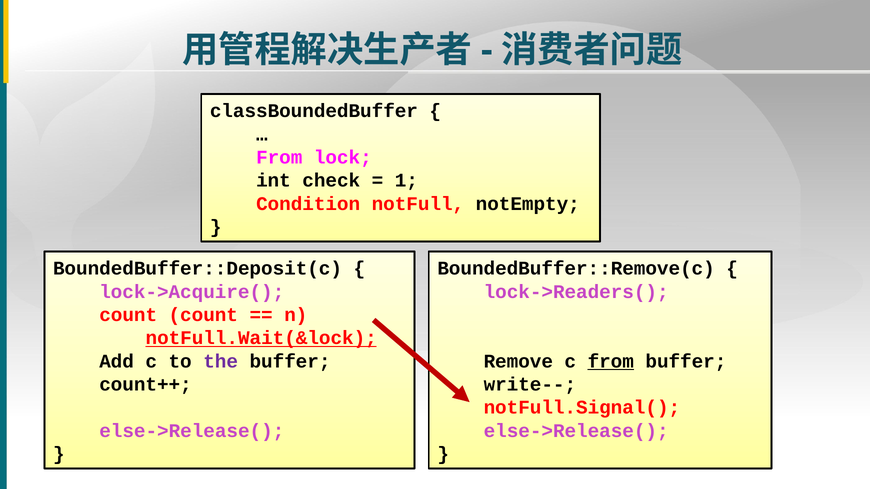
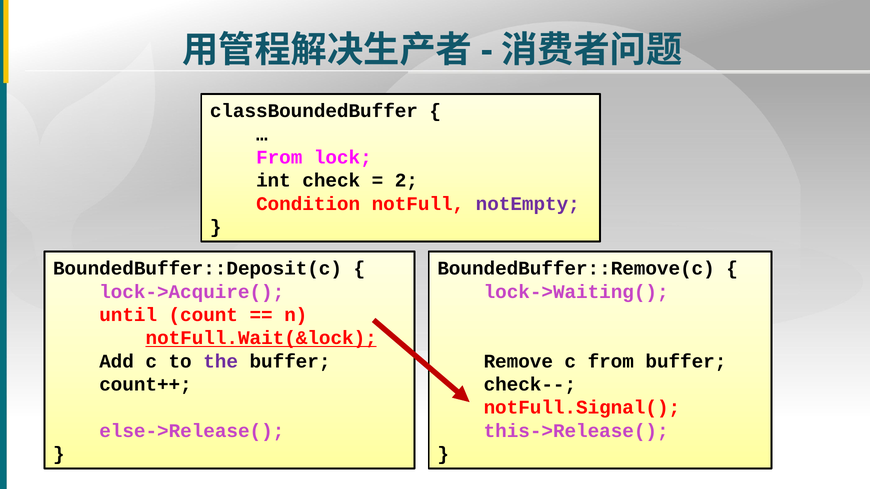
1: 1 -> 2
notEmpty colour: black -> purple
lock->Readers(: lock->Readers( -> lock->Waiting(
count at (128, 315): count -> until
from at (611, 362) underline: present -> none
write--: write-- -> check--
else->Release( at (576, 431): else->Release( -> this->Release(
